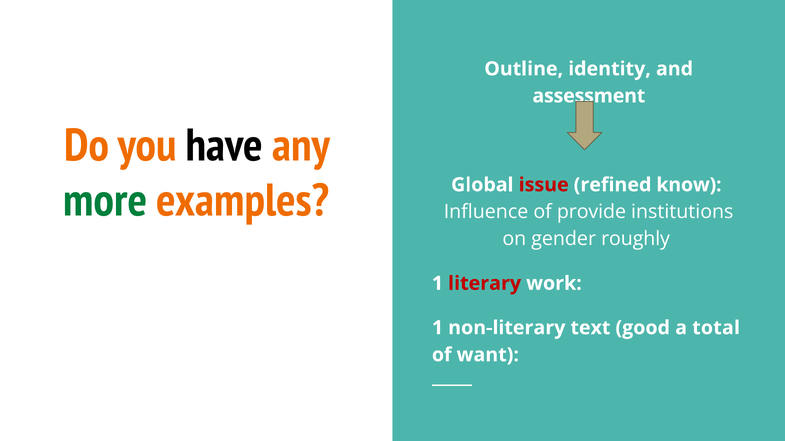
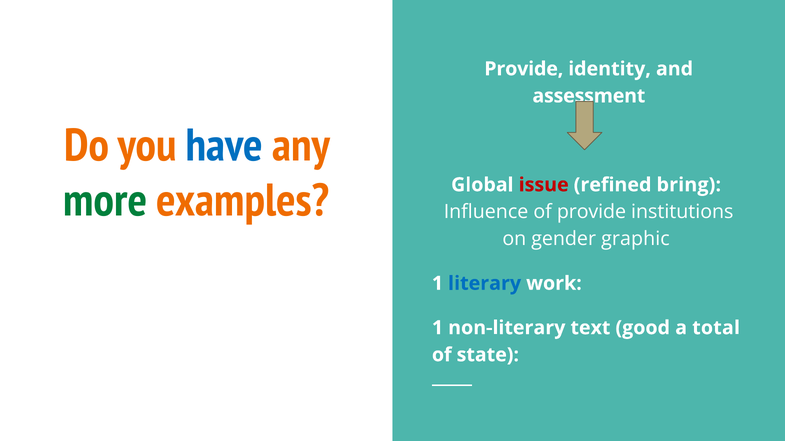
Outline at (524, 69): Outline -> Provide
have colour: black -> blue
know: know -> bring
roughly: roughly -> graphic
literary colour: red -> blue
want: want -> state
